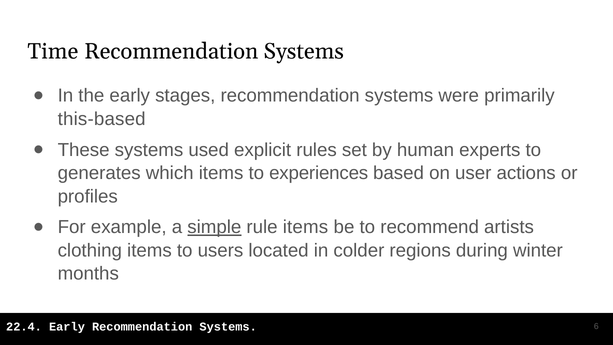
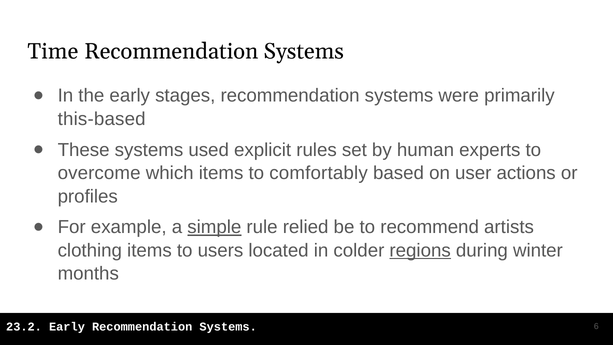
generates: generates -> overcome
experiences: experiences -> comfortably
rule items: items -> relied
regions underline: none -> present
22.4: 22.4 -> 23.2
